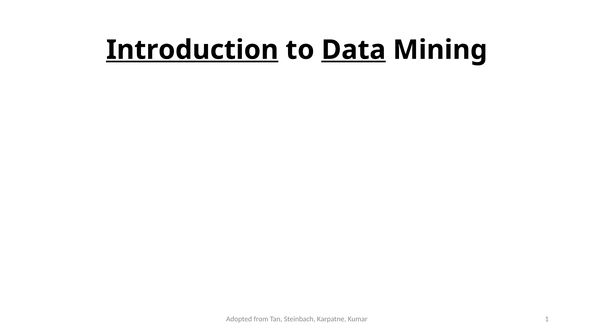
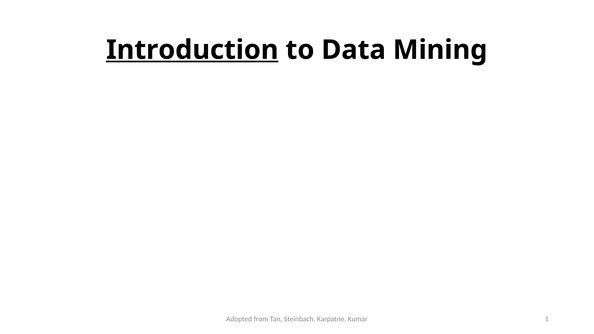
Data underline: present -> none
